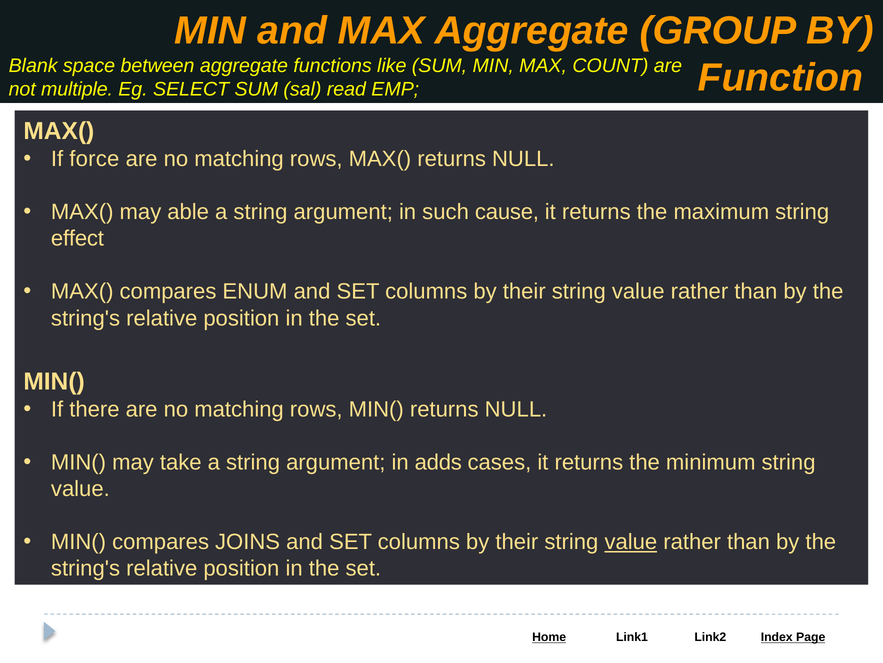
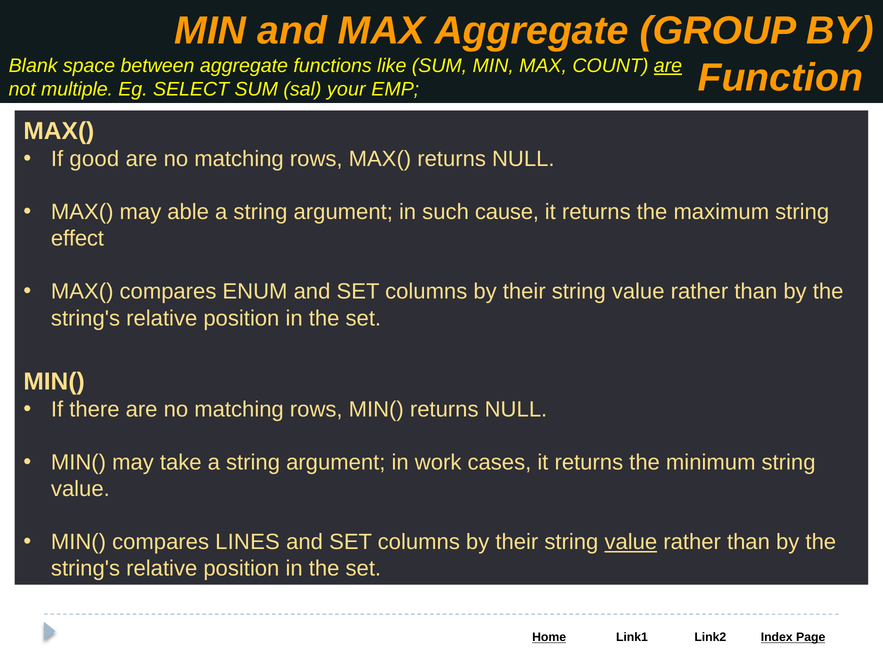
are at (668, 66) underline: none -> present
read: read -> your
force: force -> good
adds: adds -> work
JOINS: JOINS -> LINES
